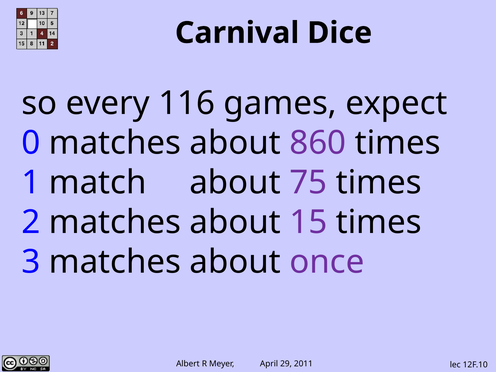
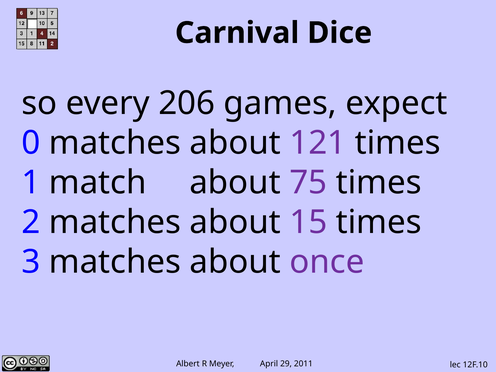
116: 116 -> 206
860: 860 -> 121
